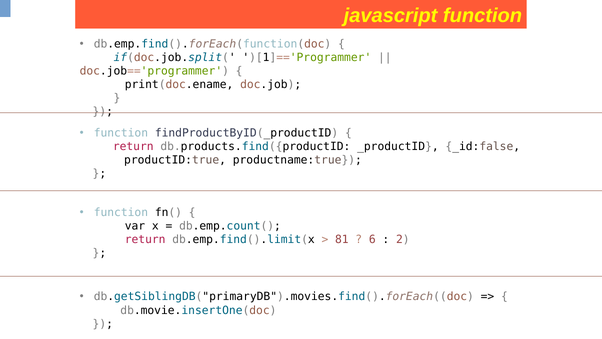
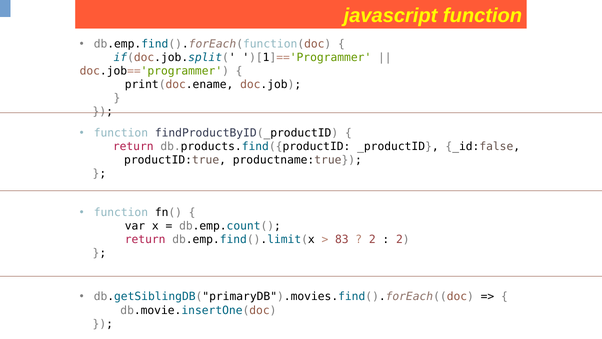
81: 81 -> 83
6 at (372, 239): 6 -> 2
